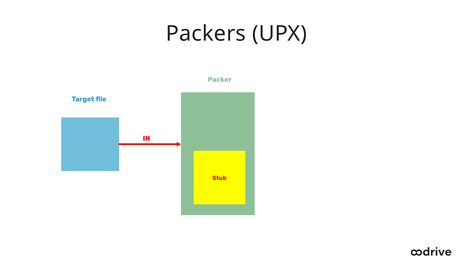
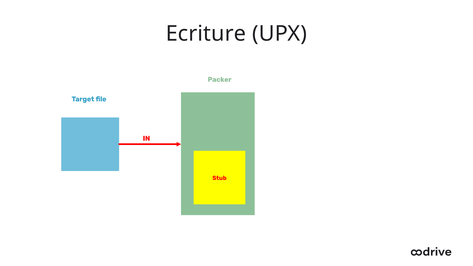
Packers: Packers -> Ecriture
